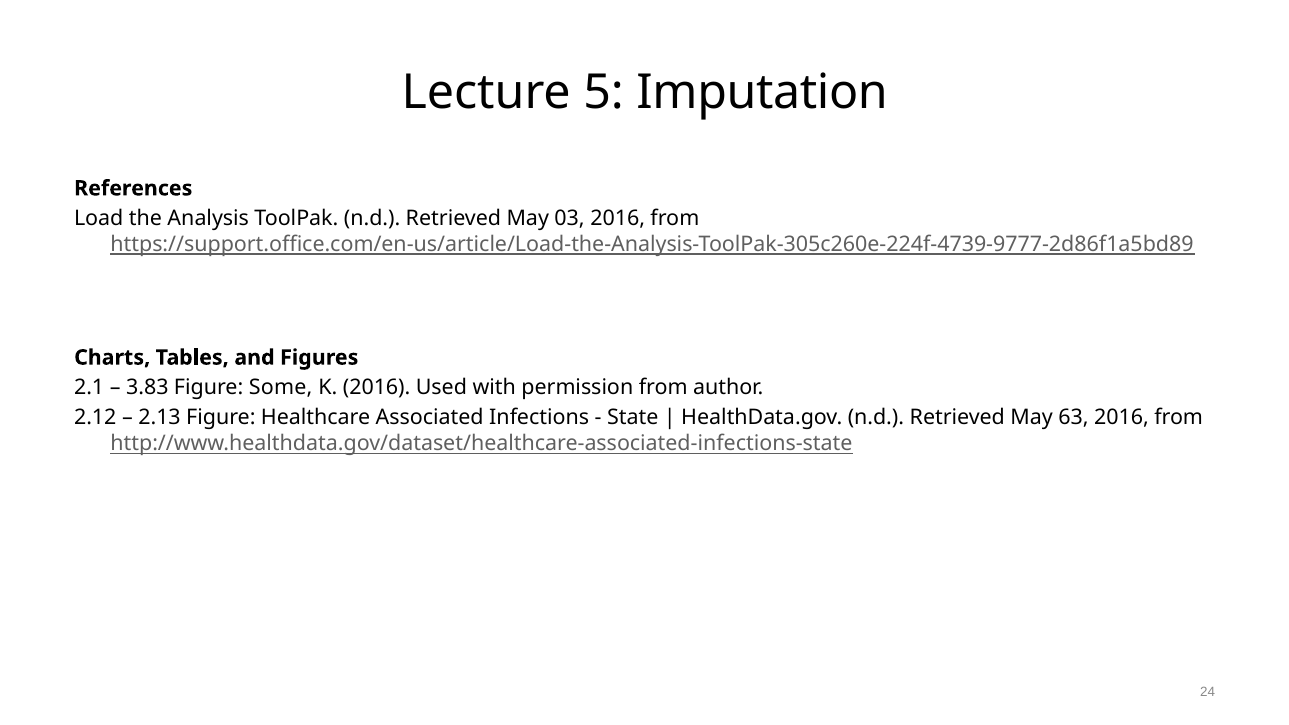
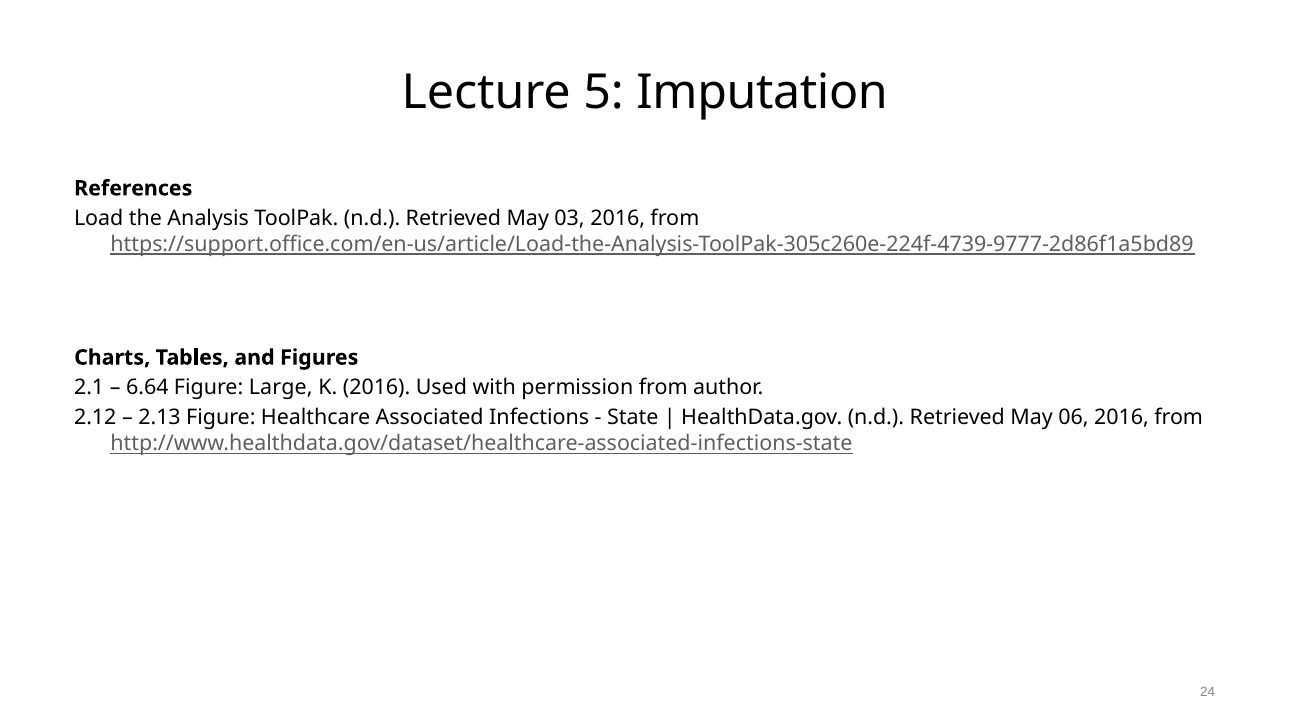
3.83: 3.83 -> 6.64
Some: Some -> Large
63: 63 -> 06
